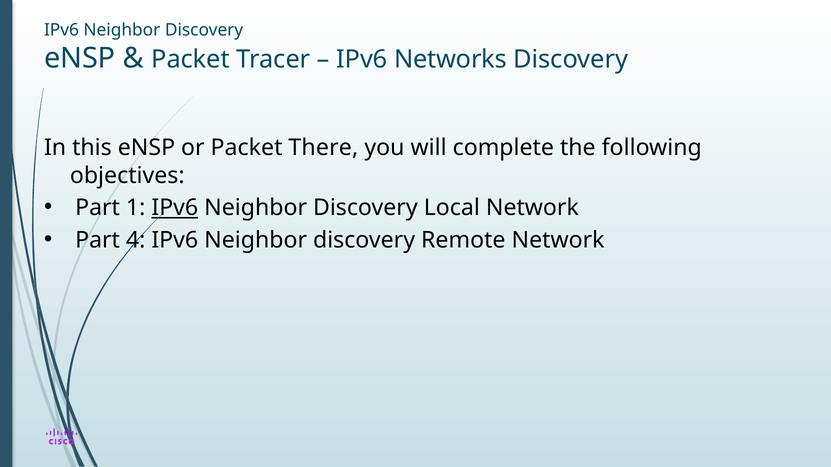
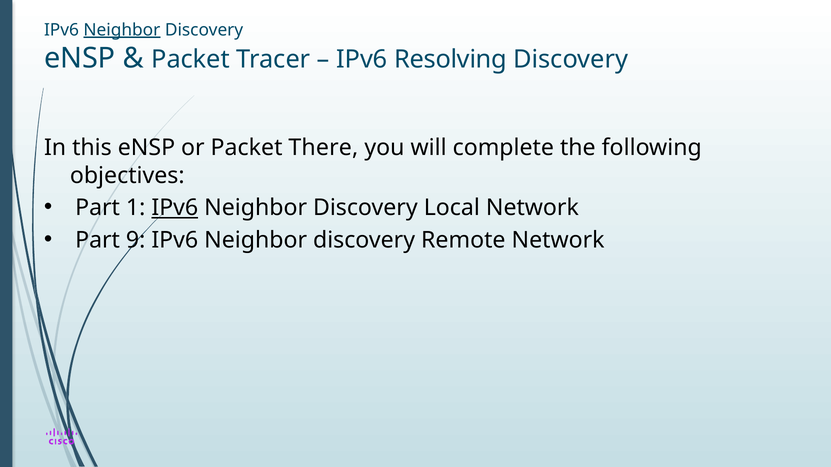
Neighbor at (122, 30) underline: none -> present
Networks: Networks -> Resolving
4: 4 -> 9
